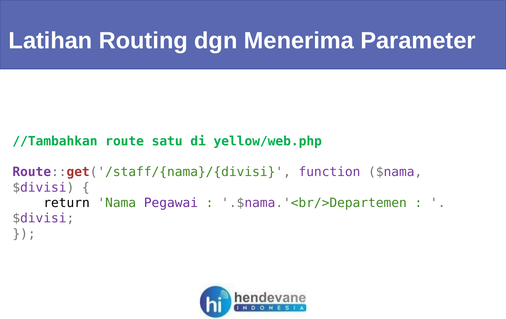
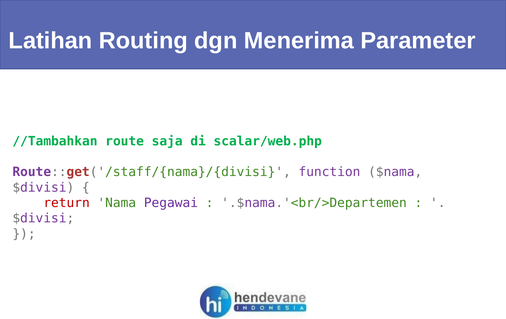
satu: satu -> saja
yellow/web.php: yellow/web.php -> scalar/web.php
return colour: black -> red
